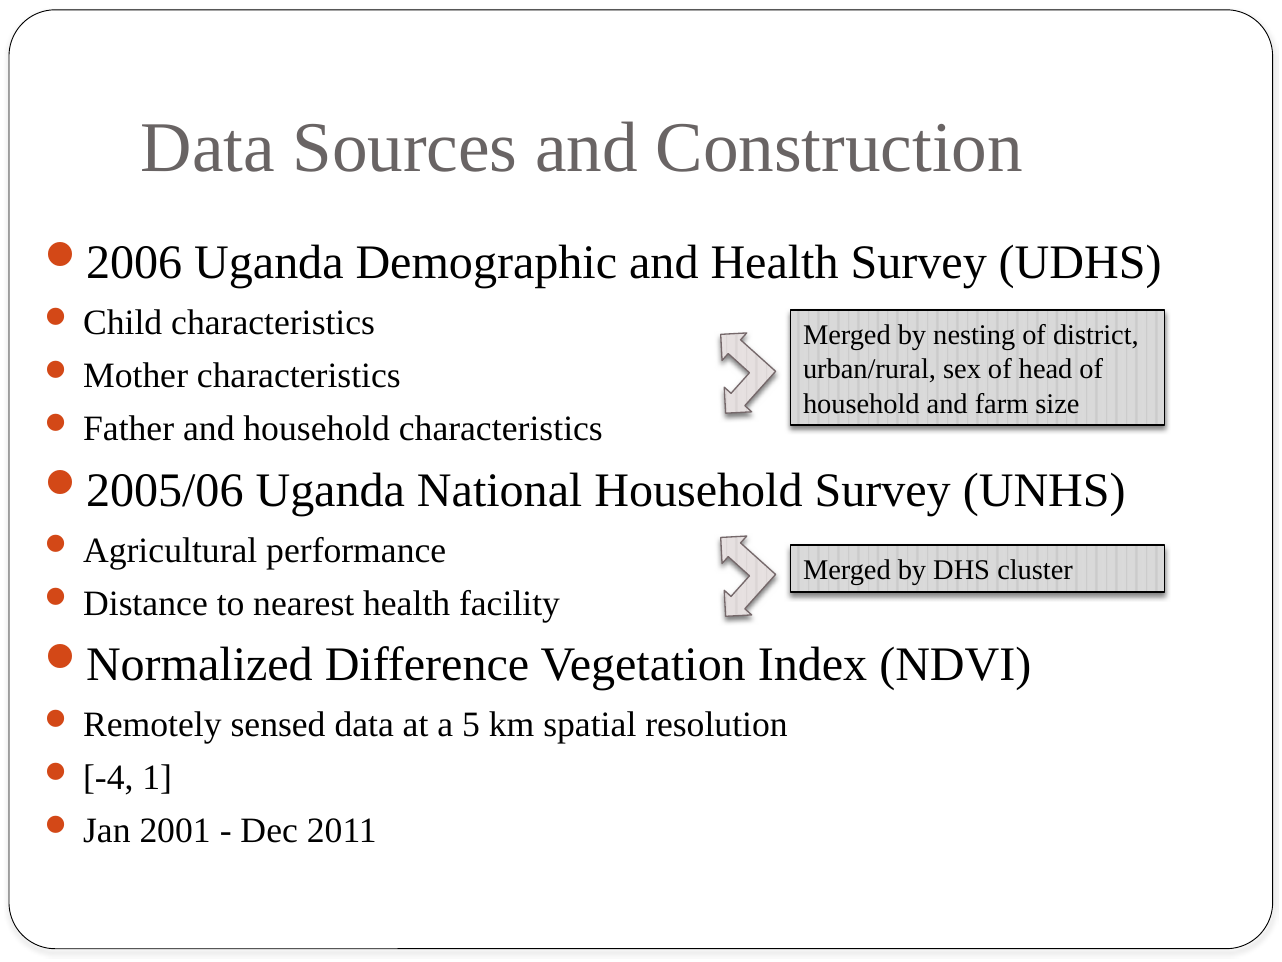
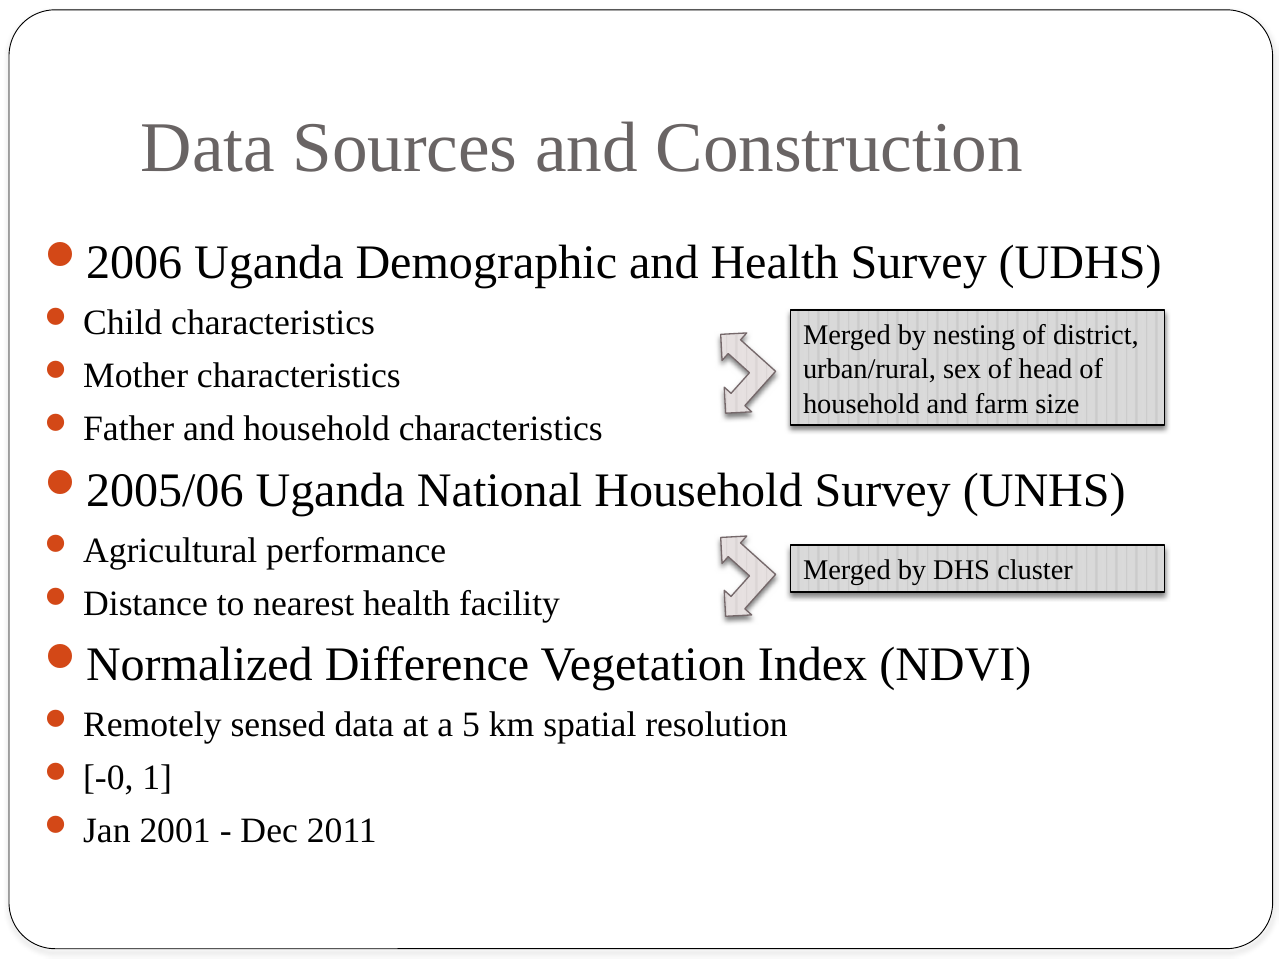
-4: -4 -> -0
